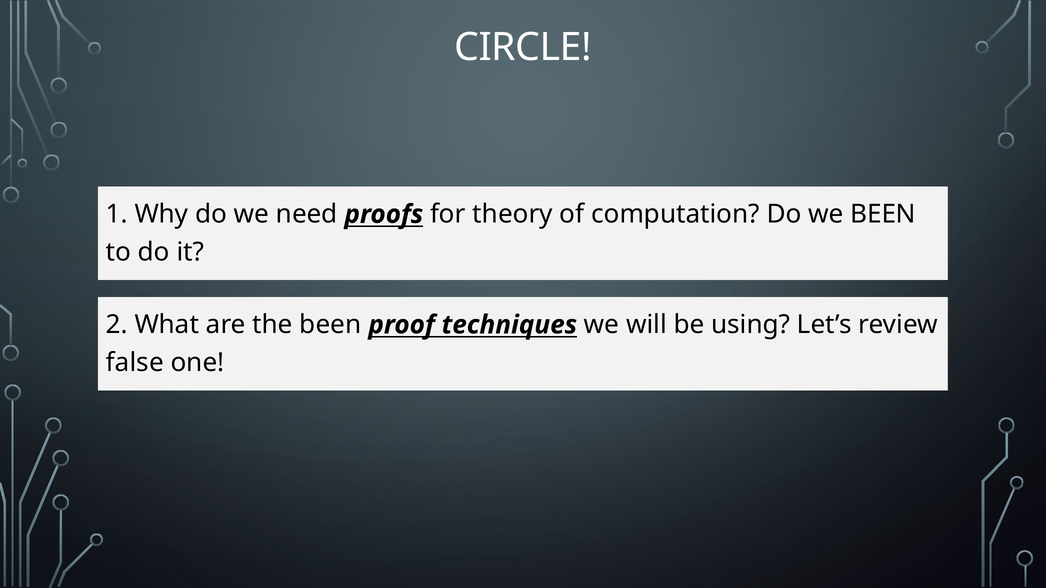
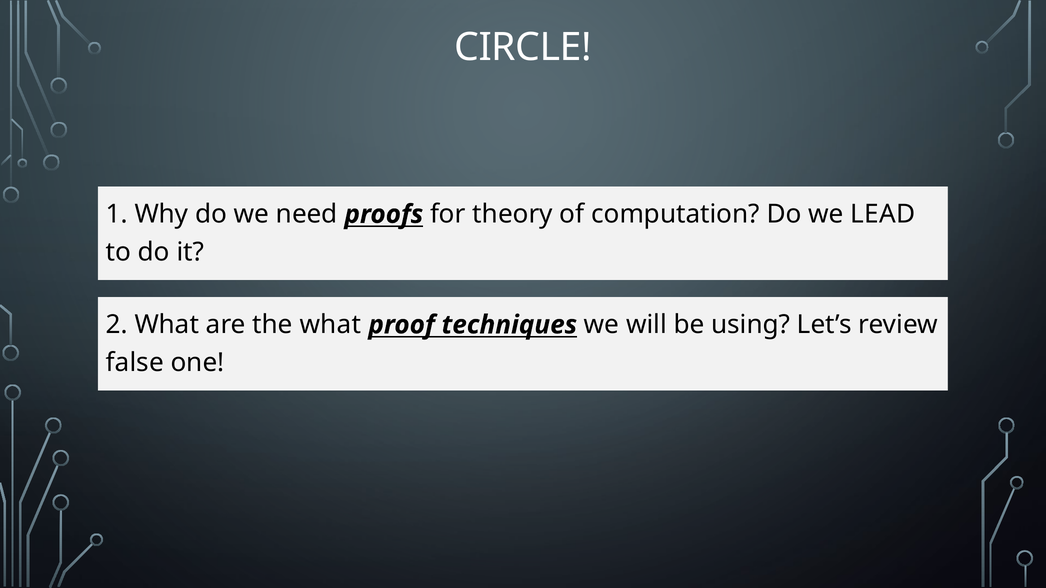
we BEEN: BEEN -> LEAD
the been: been -> what
